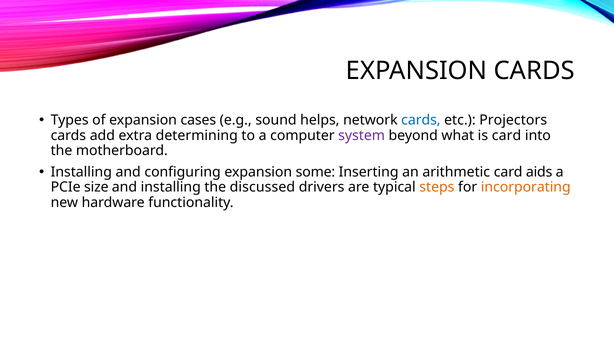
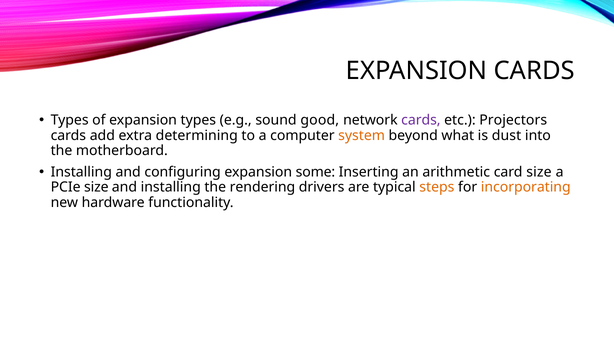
expansion cases: cases -> types
helps: helps -> good
cards at (421, 120) colour: blue -> purple
system colour: purple -> orange
is card: card -> dust
card aids: aids -> size
discussed: discussed -> rendering
